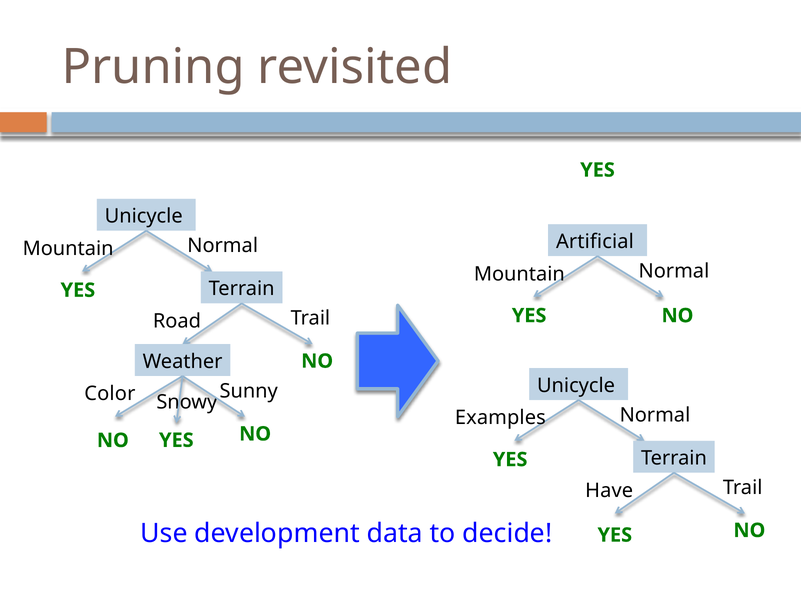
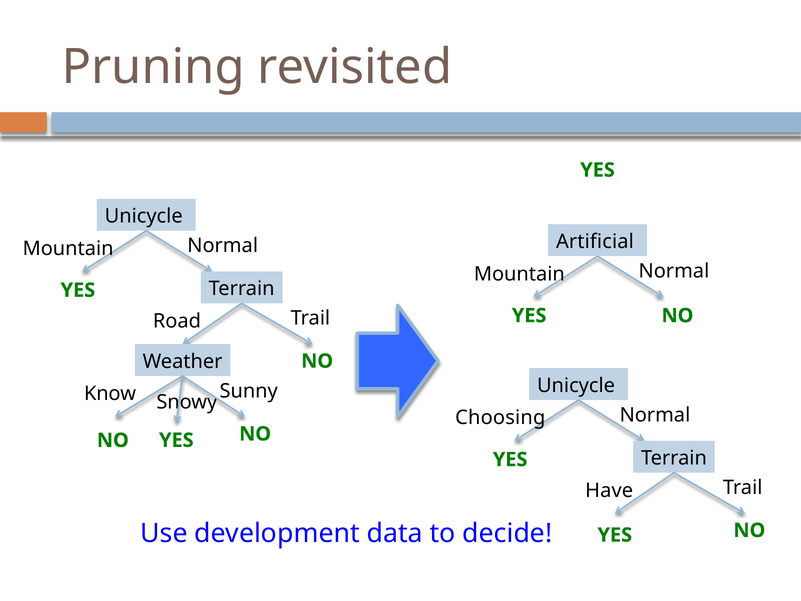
Color: Color -> Know
Examples: Examples -> Choosing
